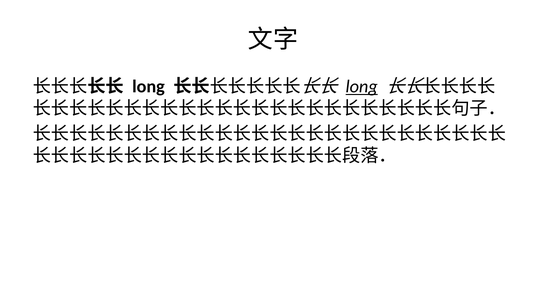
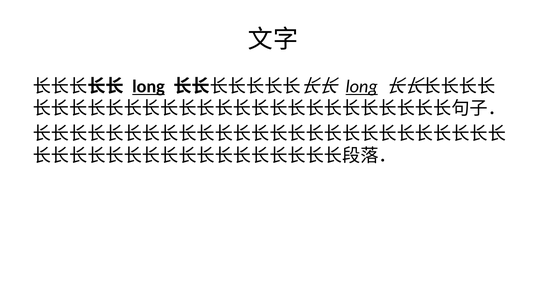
long at (149, 87) underline: none -> present
